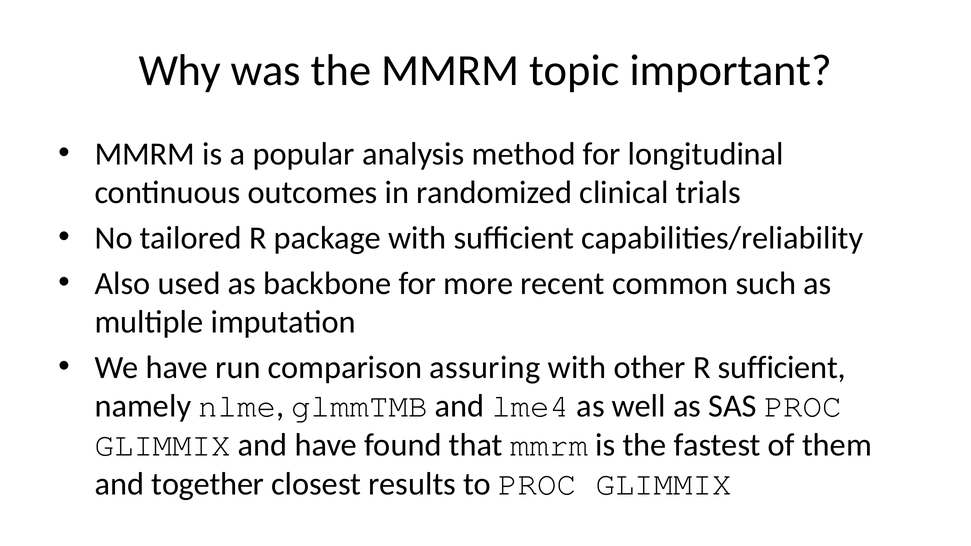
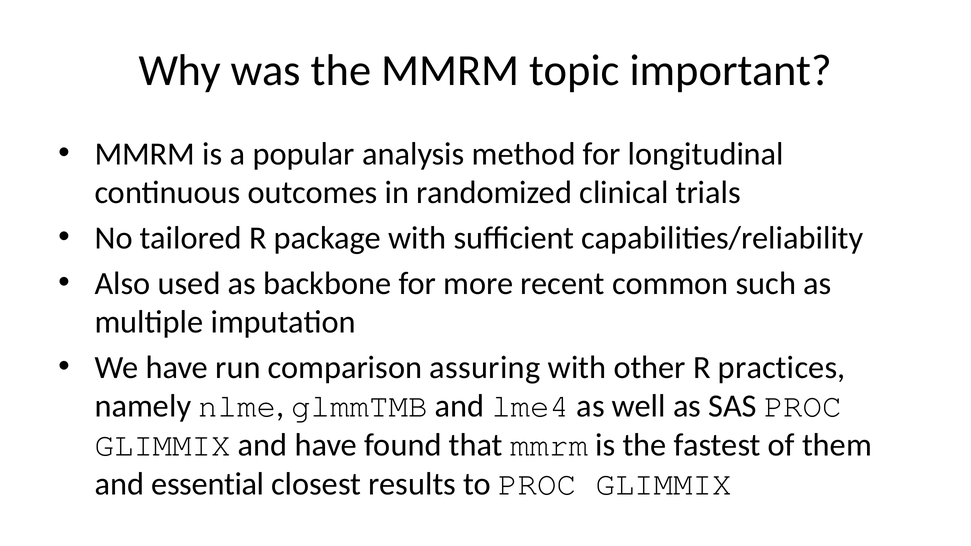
R sufficient: sufficient -> practices
together: together -> essential
